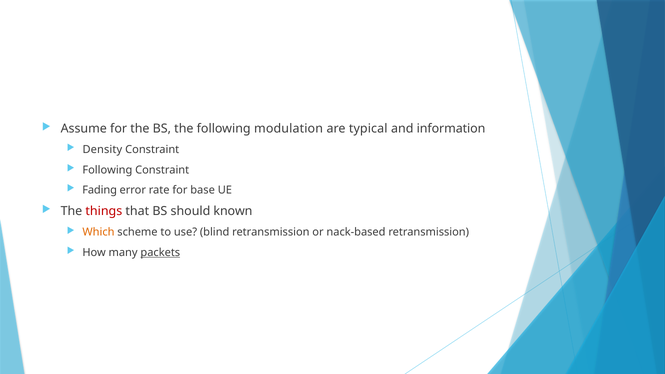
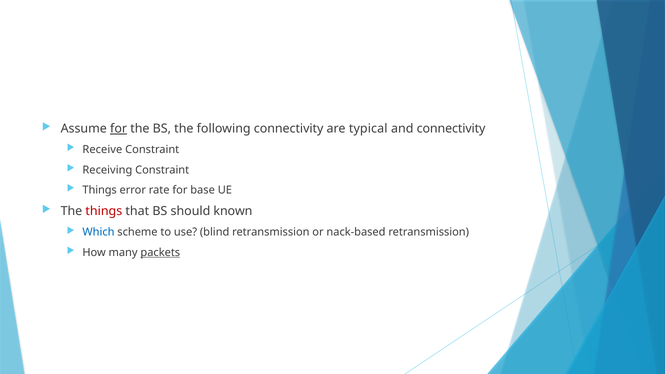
for at (119, 129) underline: none -> present
following modulation: modulation -> connectivity
and information: information -> connectivity
Density: Density -> Receive
Following at (107, 170): Following -> Receiving
Fading at (100, 190): Fading -> Things
Which colour: orange -> blue
